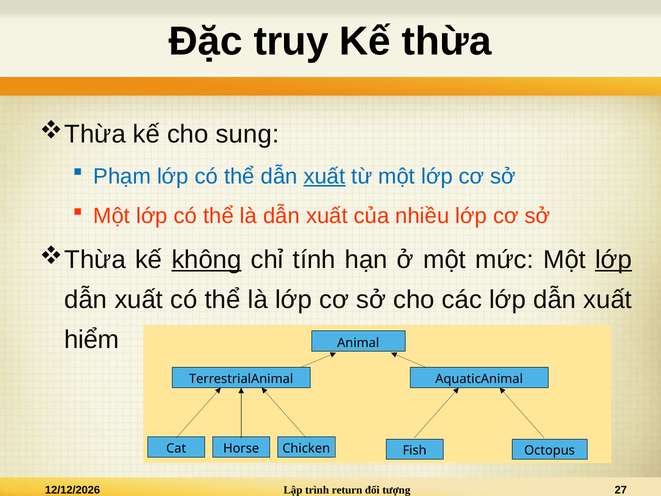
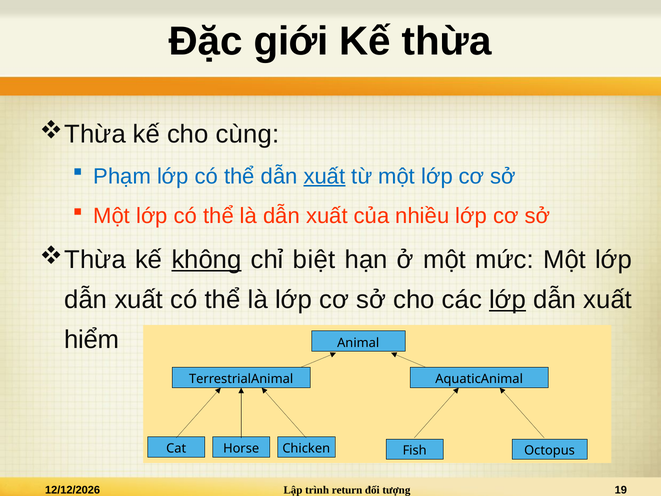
truy: truy -> giới
sung: sung -> cùng
tính: tính -> biệt
lớp at (614, 260) underline: present -> none
lớp at (508, 300) underline: none -> present
27: 27 -> 19
